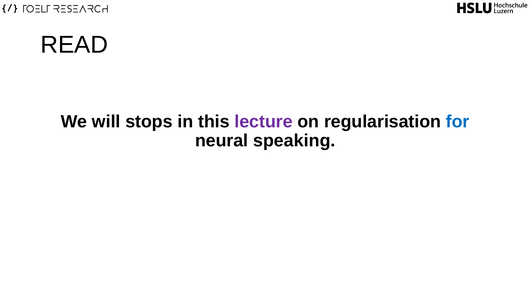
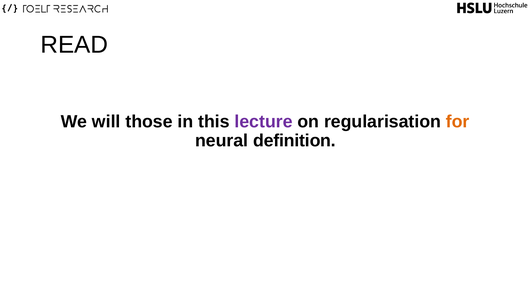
stops: stops -> those
for colour: blue -> orange
speaking: speaking -> definition
